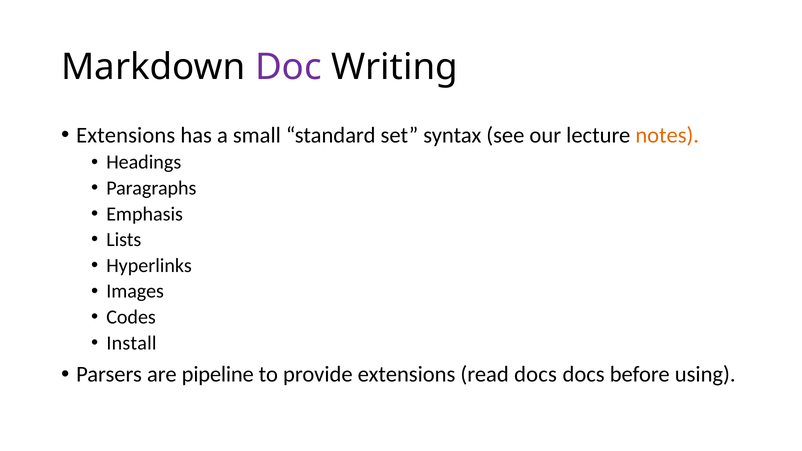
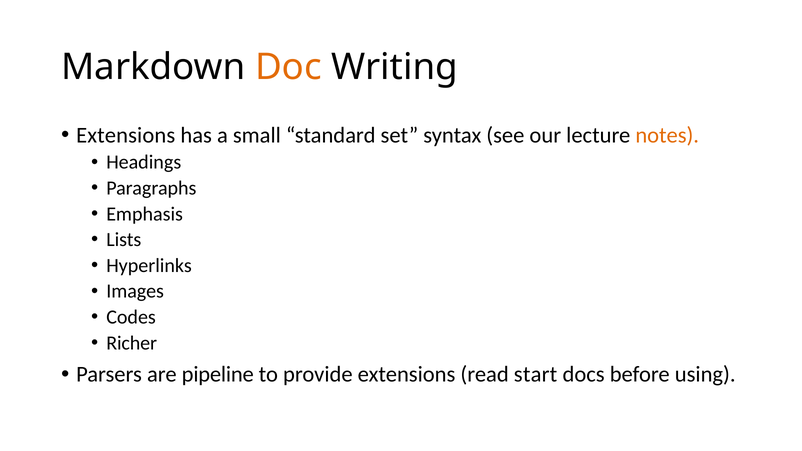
Doc colour: purple -> orange
Install: Install -> Richer
read docs: docs -> start
